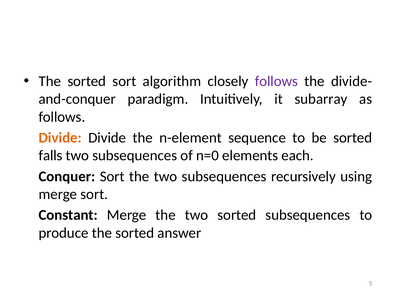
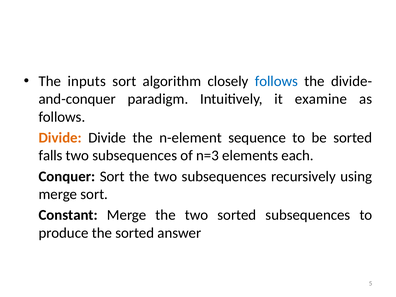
sorted at (87, 81): sorted -> inputs
follows at (276, 81) colour: purple -> blue
subarray: subarray -> examine
n=0: n=0 -> n=3
